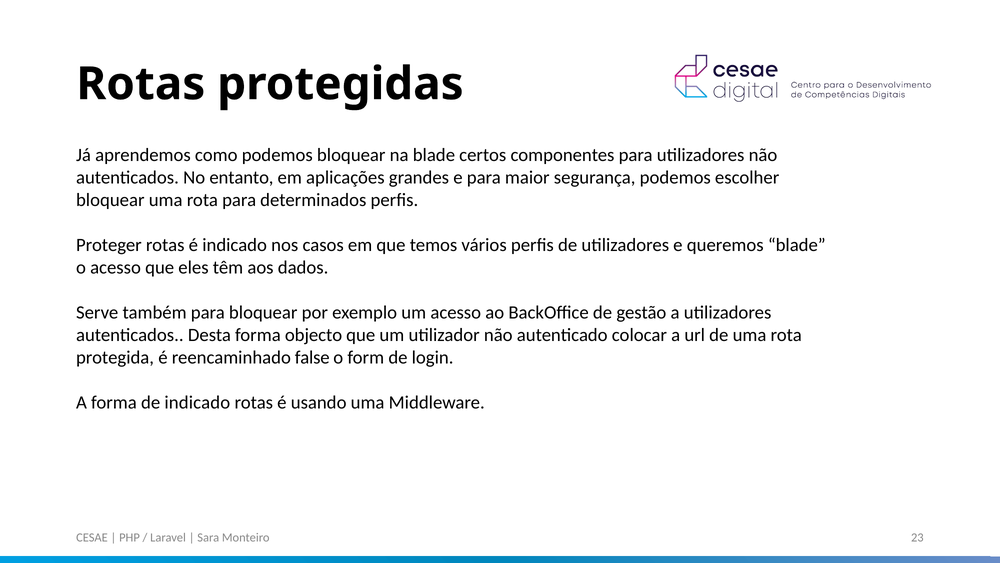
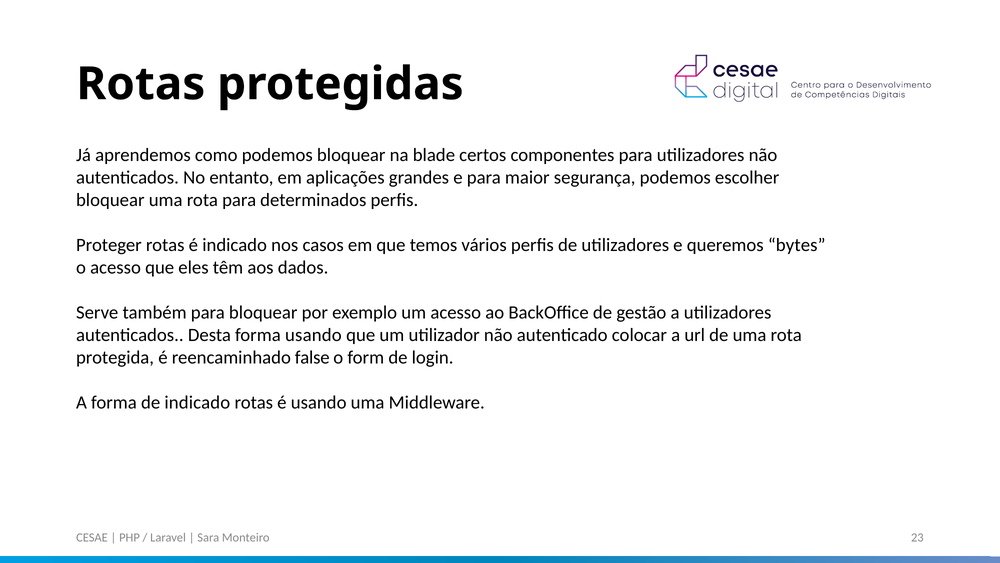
queremos blade: blade -> bytes
forma objecto: objecto -> usando
